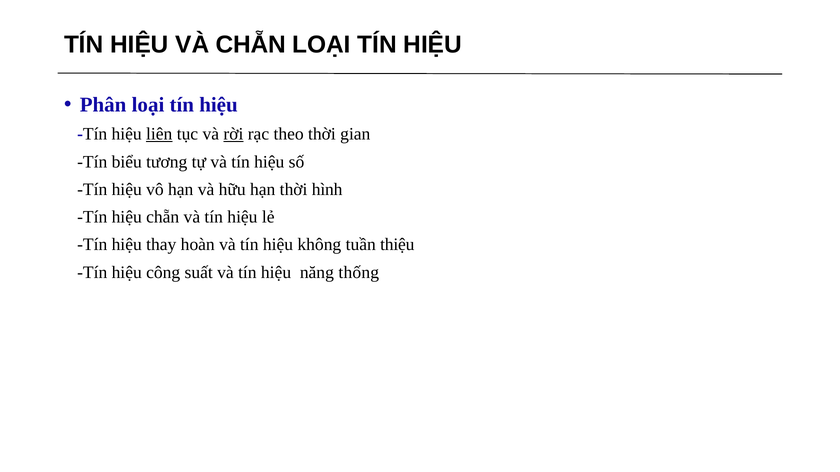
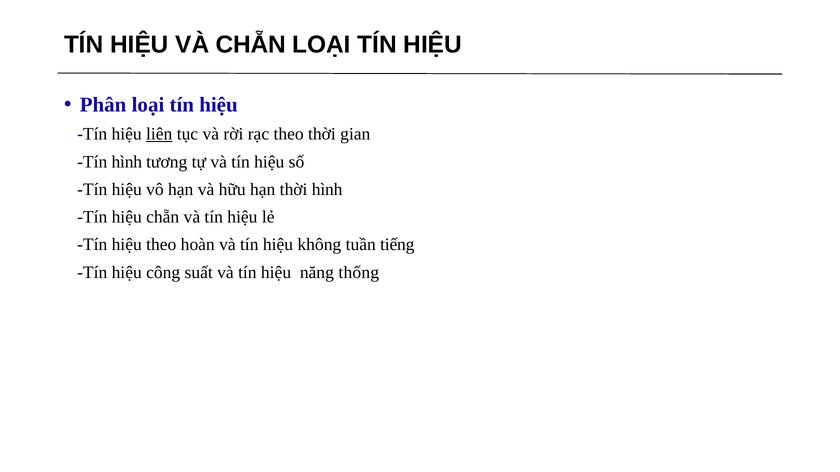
rời underline: present -> none
Tín biểu: biểu -> hình
hiệu thay: thay -> theo
thiệu: thiệu -> tiếng
